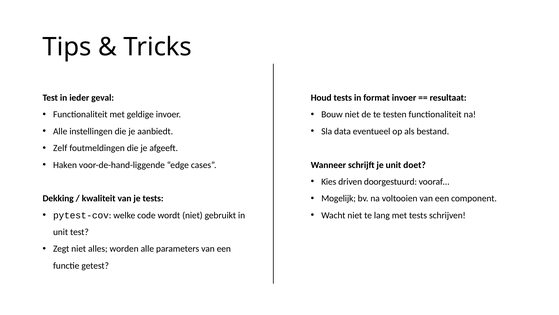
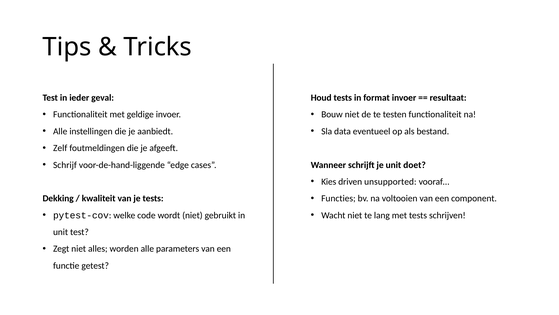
Haken: Haken -> Schrijf
doorgestuurd: doorgestuurd -> unsupported
Mogelijk: Mogelijk -> Functies
